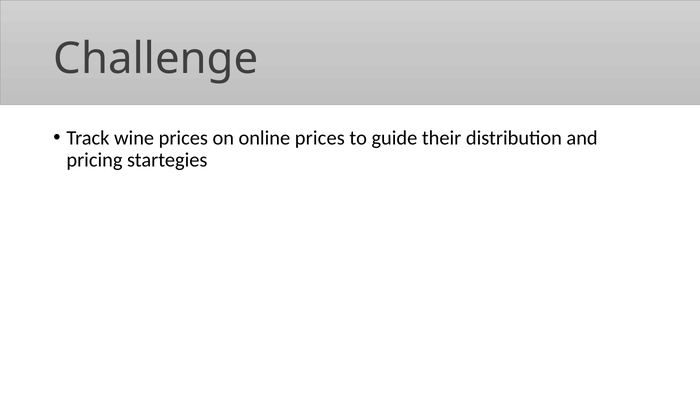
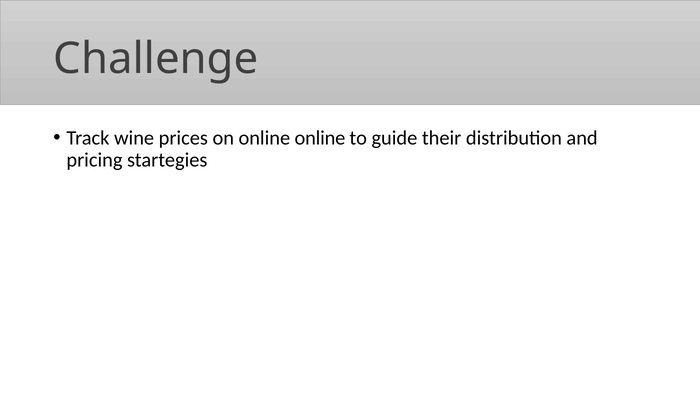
online prices: prices -> online
